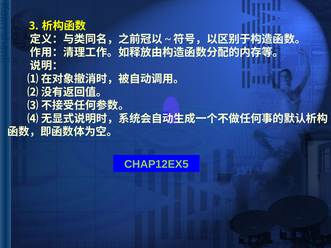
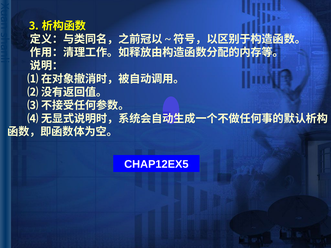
CHAP12EX5 colour: light green -> white
